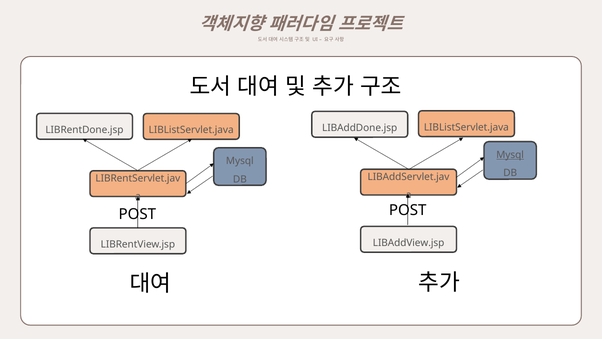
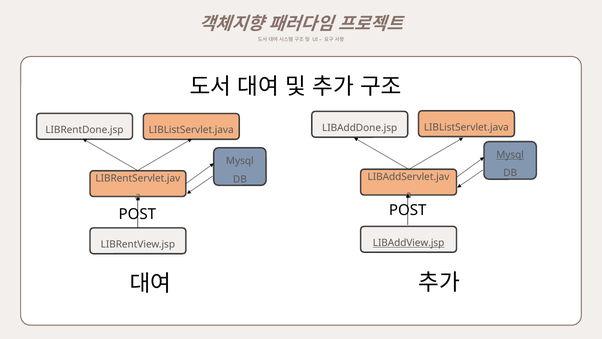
LIBAddView.jsp underline: none -> present
